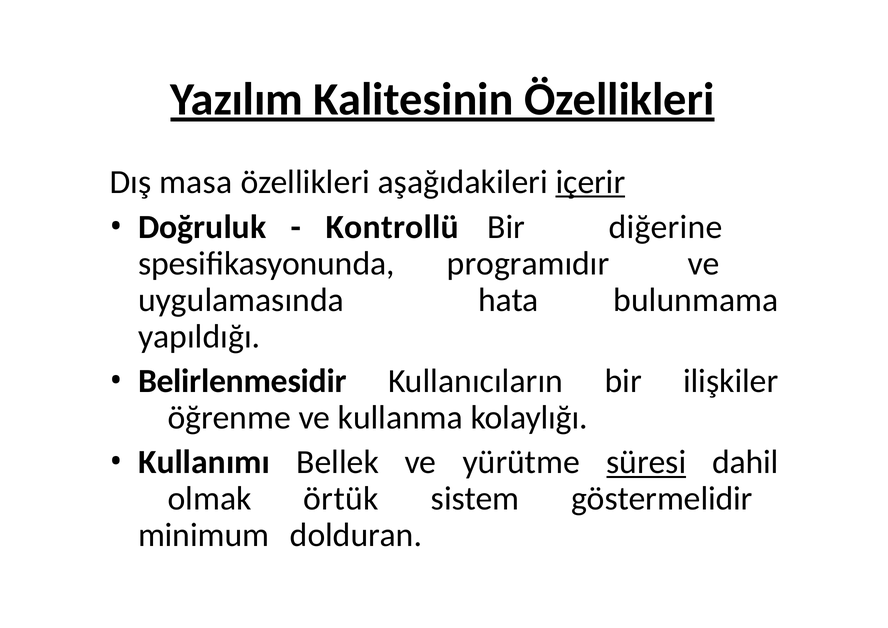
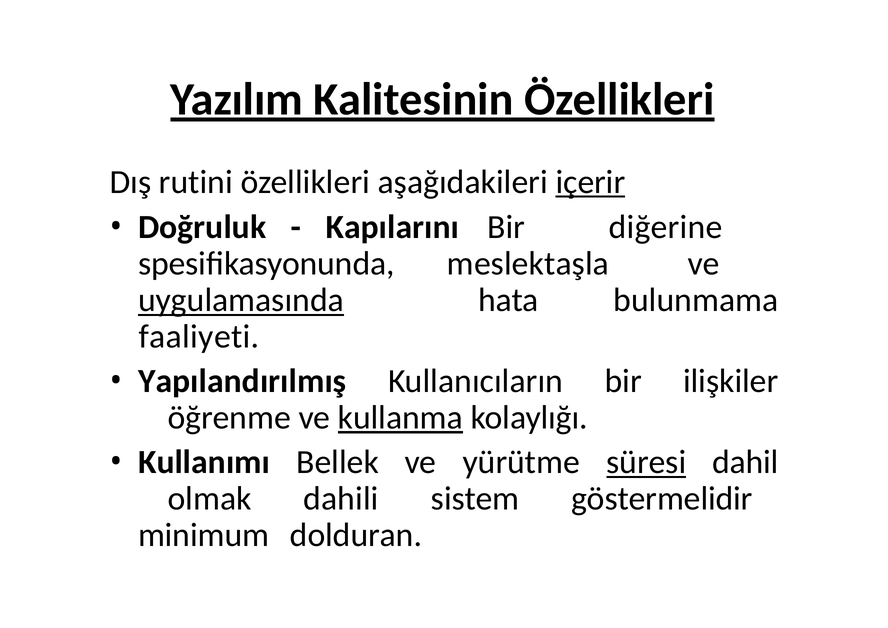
masa: masa -> rutini
Kontrollü: Kontrollü -> Kapılarını
programıdır: programıdır -> meslektaşla
uygulamasında underline: none -> present
yapıldığı: yapıldığı -> faaliyeti
Belirlenmesidir: Belirlenmesidir -> Yapılandırılmış
kullanma underline: none -> present
örtük: örtük -> dahili
